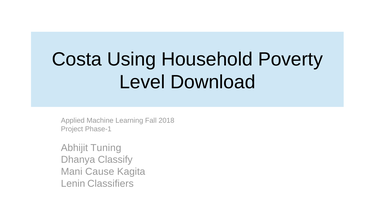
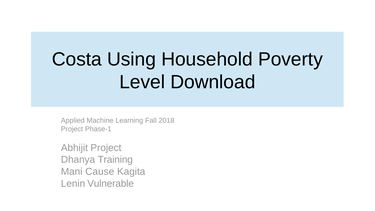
Abhijit Tuning: Tuning -> Project
Classify: Classify -> Training
Classifiers: Classifiers -> Vulnerable
